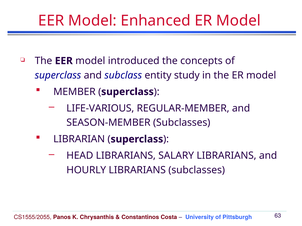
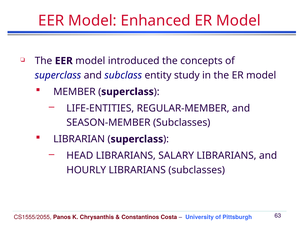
LIFE-VARIOUS: LIFE-VARIOUS -> LIFE-ENTITIES
